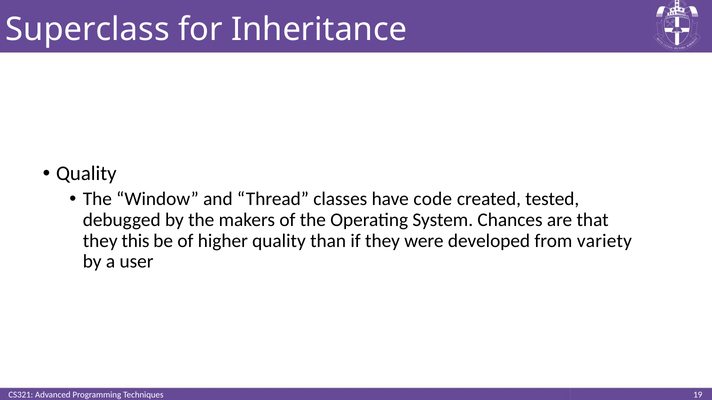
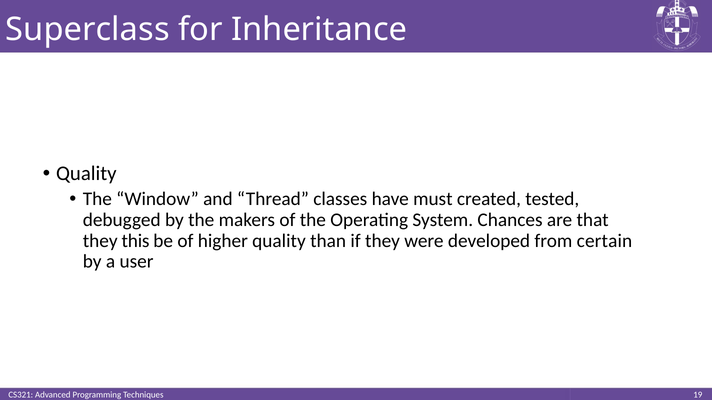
code: code -> must
variety: variety -> certain
